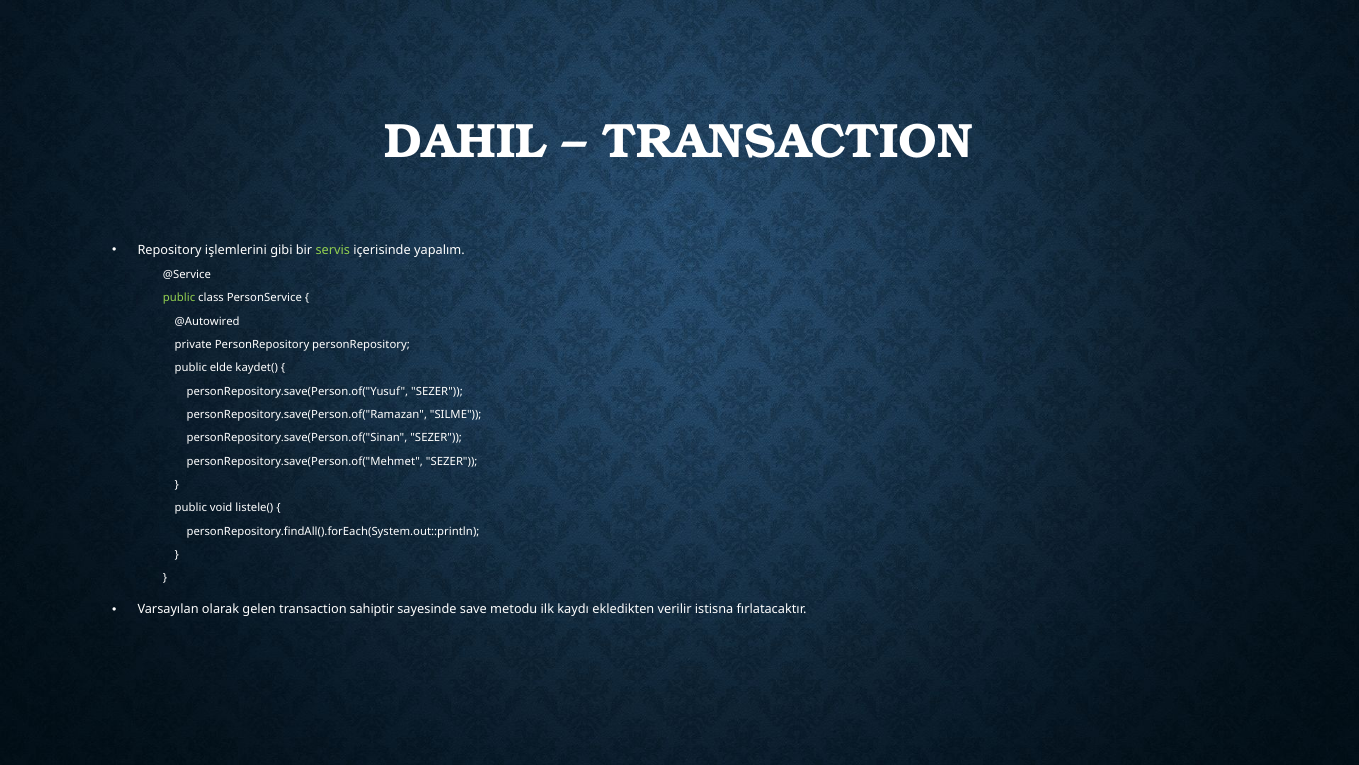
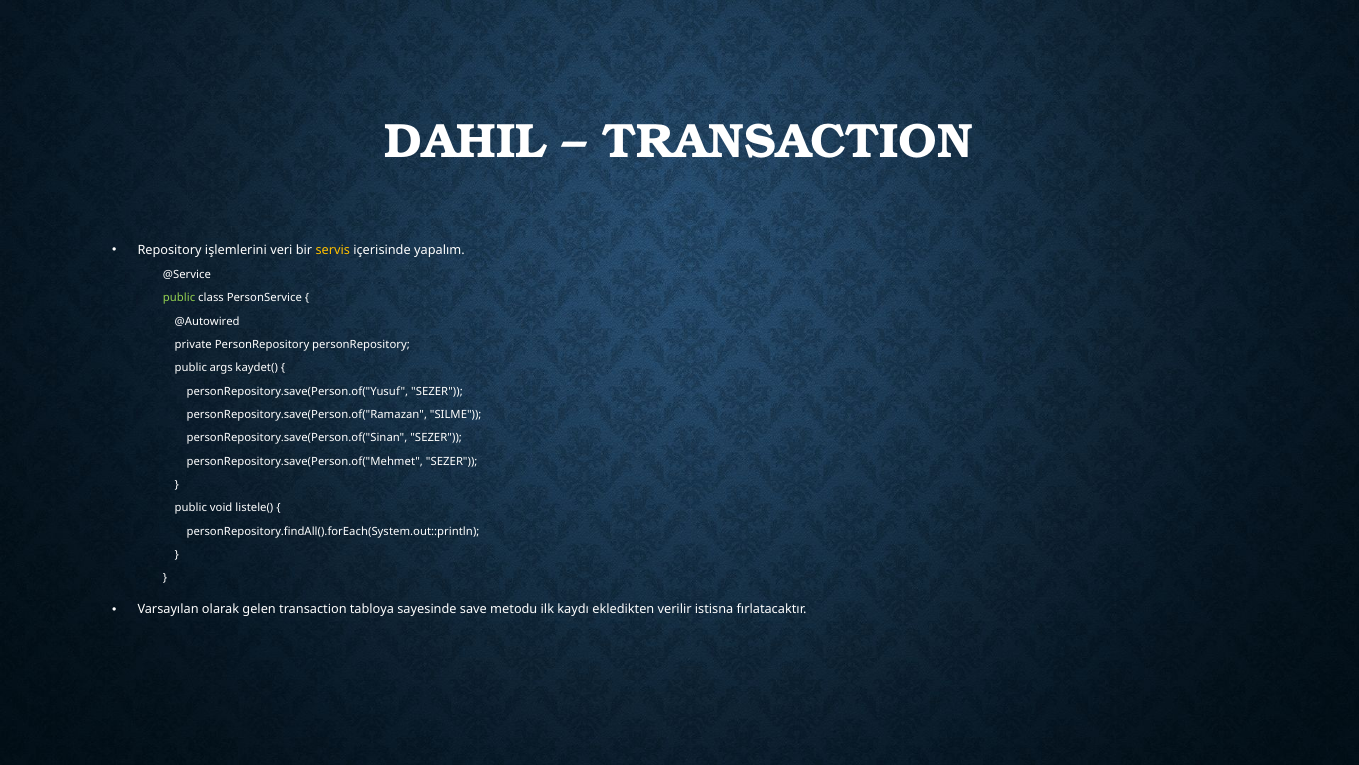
gibi: gibi -> veri
servis colour: light green -> yellow
elde: elde -> args
sahiptir: sahiptir -> tabloya
